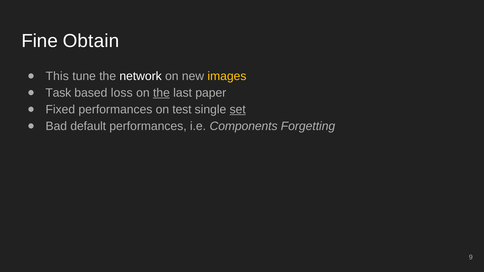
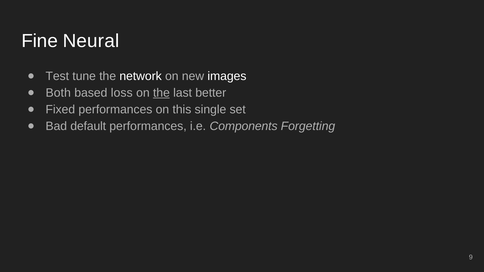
Obtain: Obtain -> Neural
This: This -> Test
images colour: yellow -> white
Task: Task -> Both
paper: paper -> better
test: test -> this
set underline: present -> none
